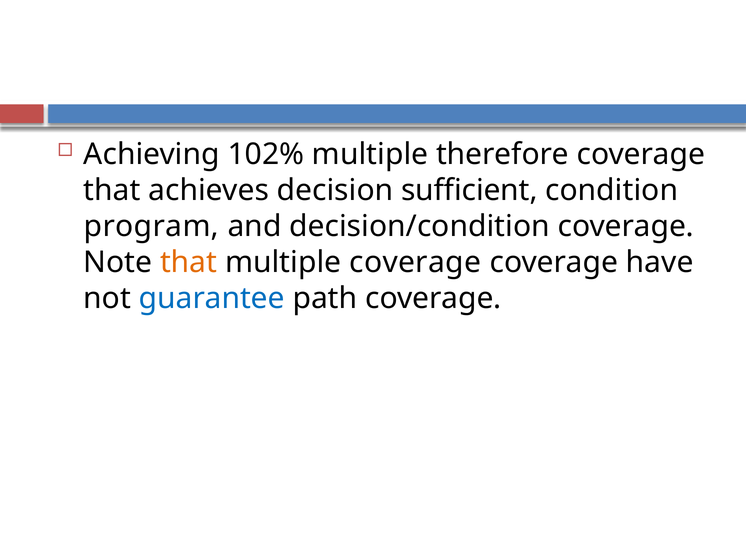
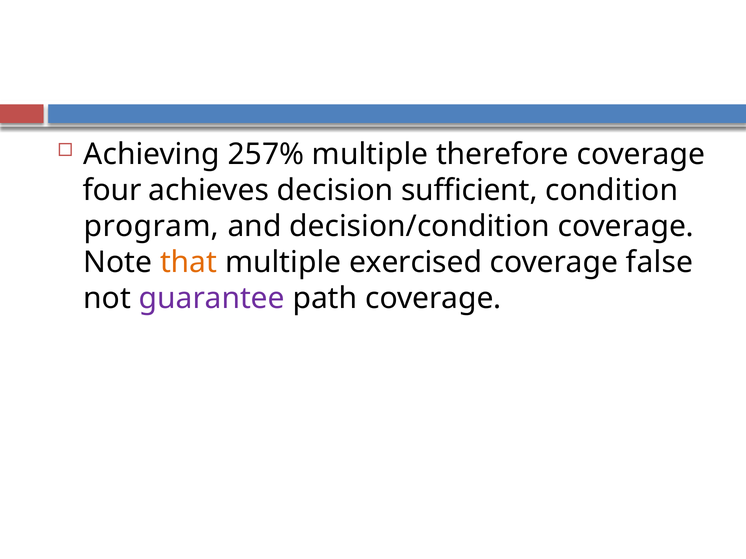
102%: 102% -> 257%
that at (112, 190): that -> four
multiple coverage: coverage -> exercised
have: have -> false
guarantee colour: blue -> purple
